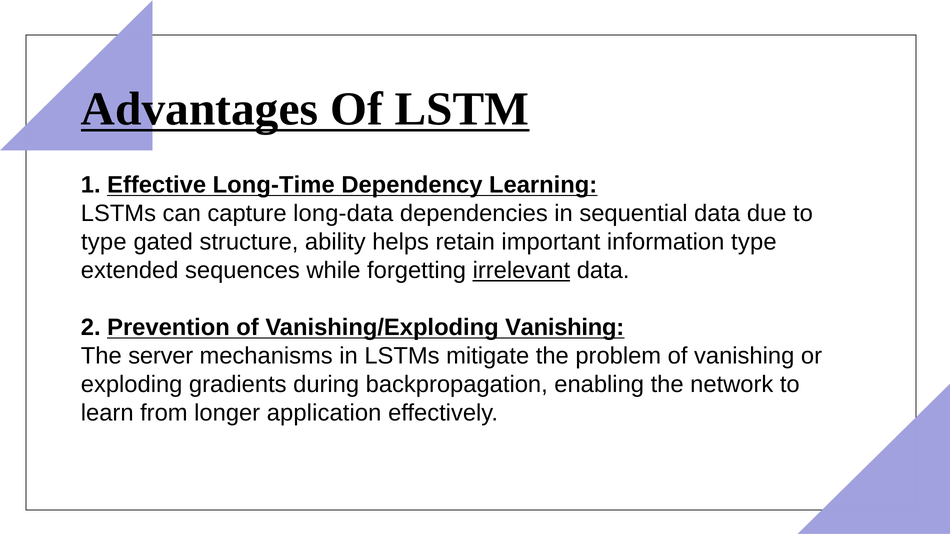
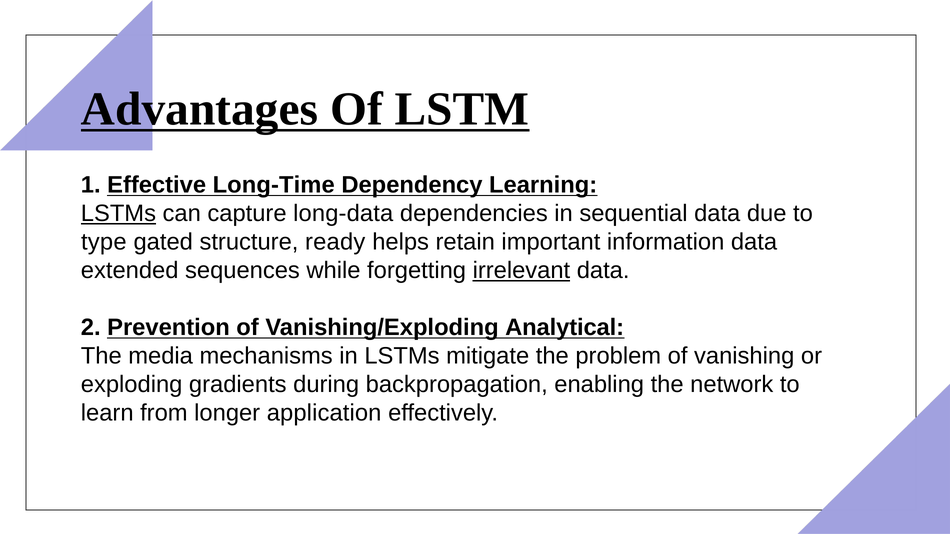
LSTMs at (118, 214) underline: none -> present
ability: ability -> ready
information type: type -> data
Vanishing/Exploding Vanishing: Vanishing -> Analytical
server: server -> media
